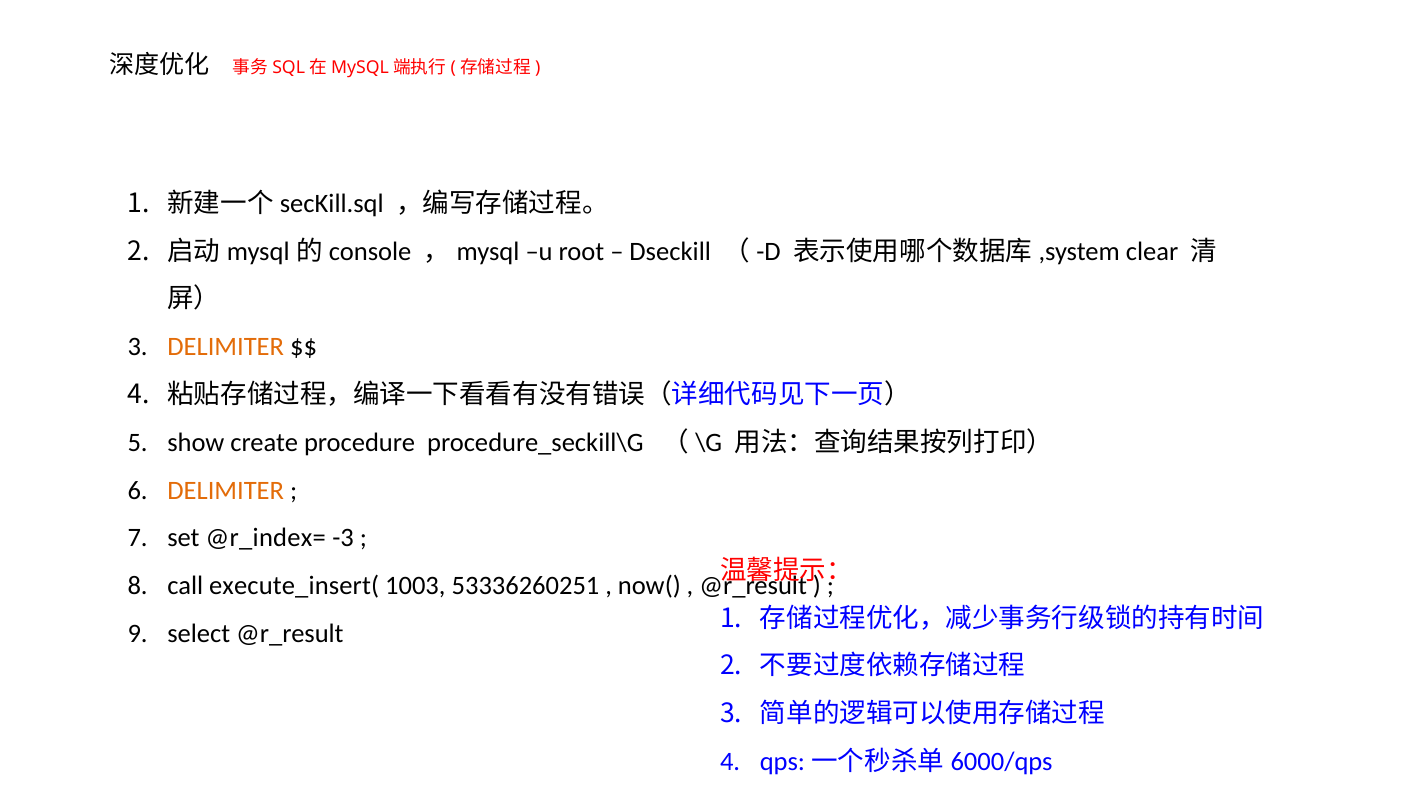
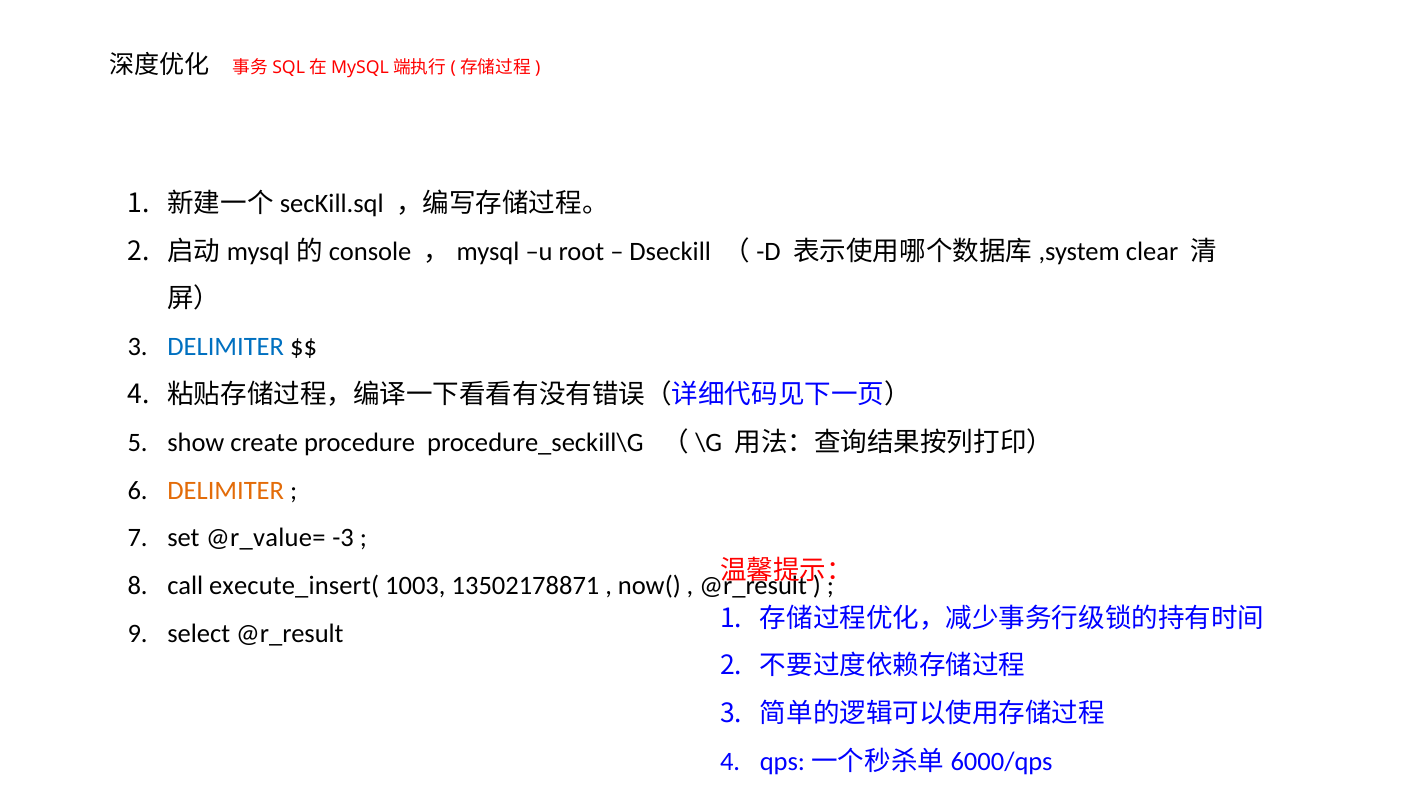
DELIMITER at (226, 347) colour: orange -> blue
@r_index=: @r_index= -> @r_value=
53336260251: 53336260251 -> 13502178871
